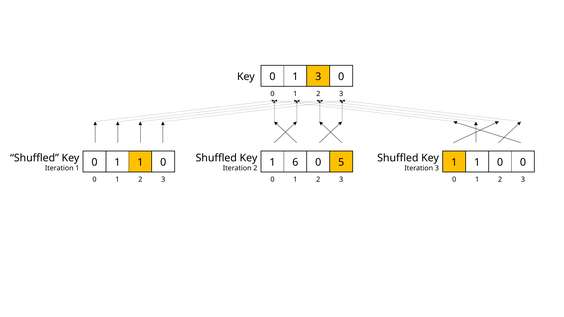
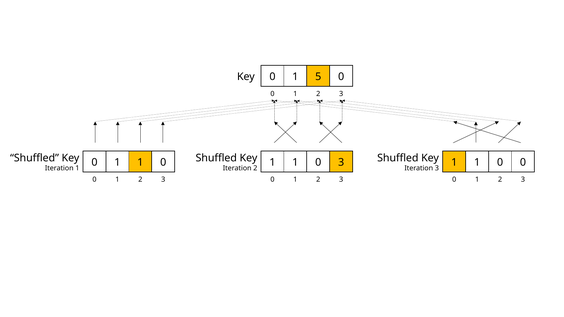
1 3: 3 -> 5
6 at (295, 162): 6 -> 1
0 5: 5 -> 3
